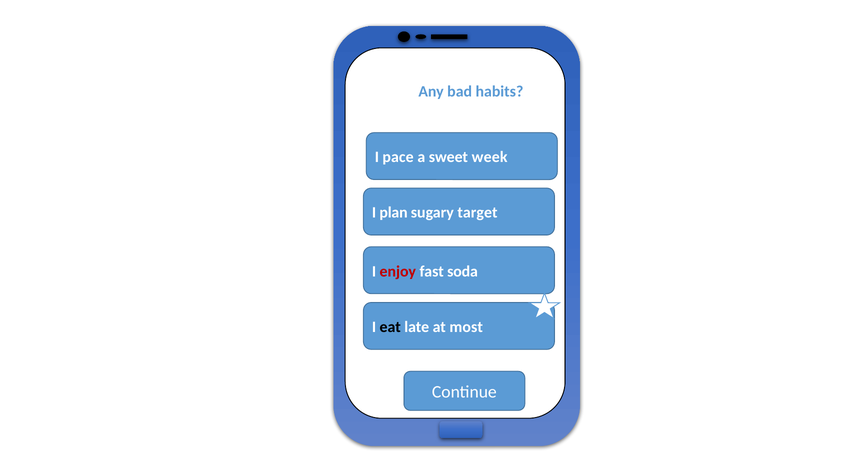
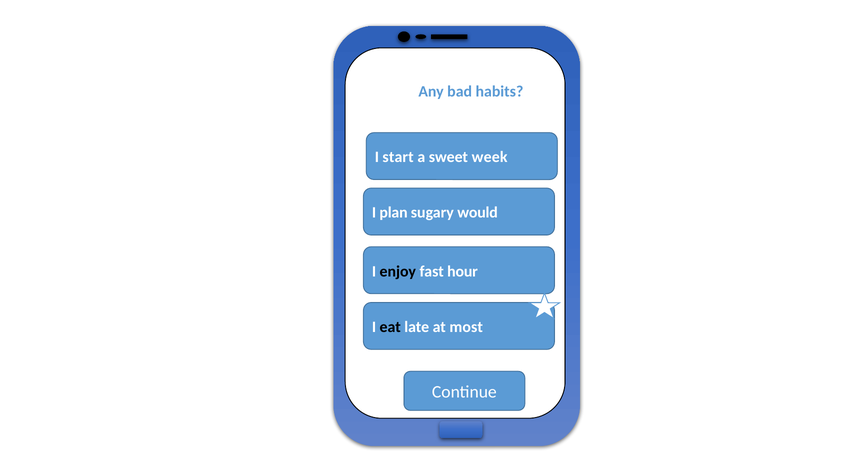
pace: pace -> start
target: target -> would
enjoy colour: red -> black
soda: soda -> hour
